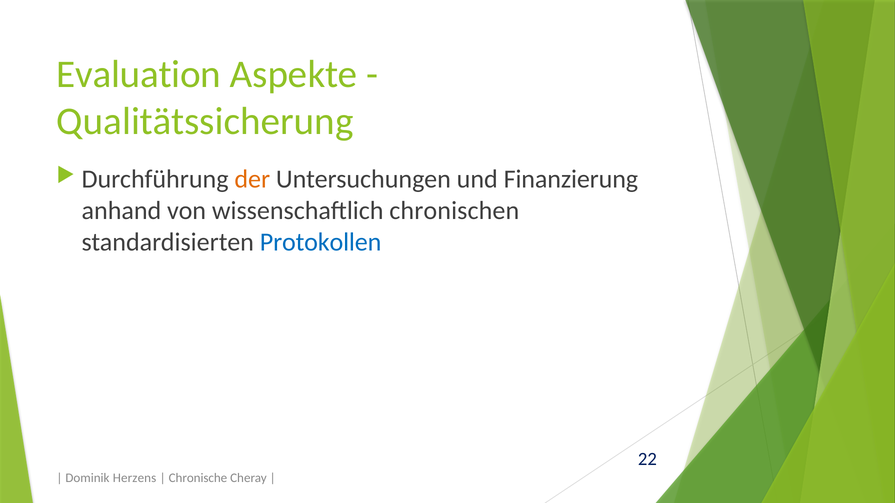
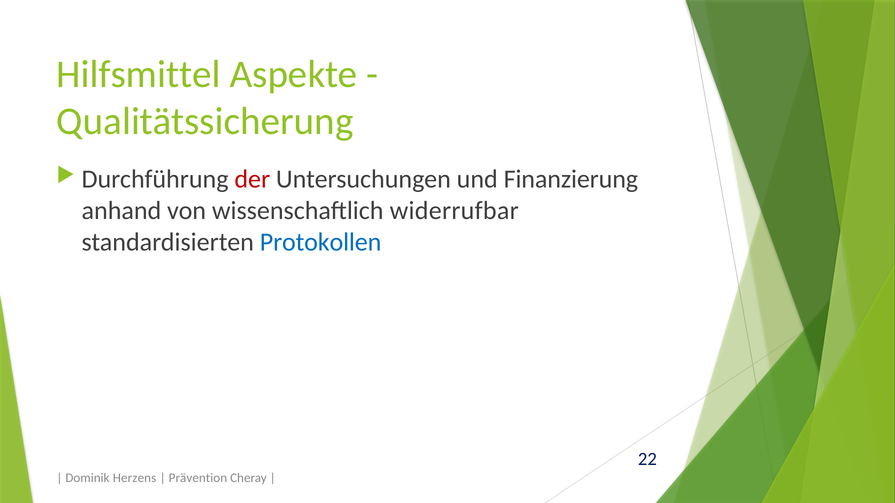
Evaluation: Evaluation -> Hilfsmittel
der colour: orange -> red
chronischen: chronischen -> widerrufbar
Chronische: Chronische -> Prävention
